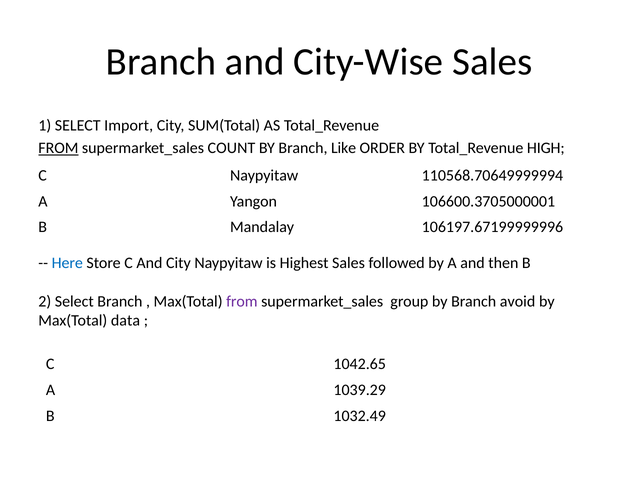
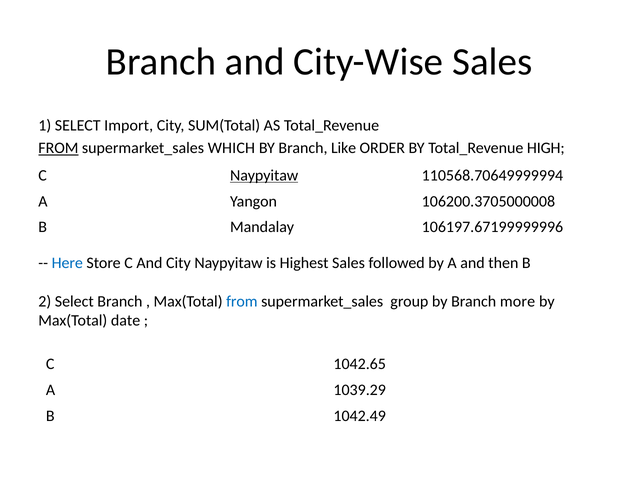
COUNT: COUNT -> WHICH
Naypyitaw at (264, 175) underline: none -> present
106600.3705000001: 106600.3705000001 -> 106200.3705000008
from at (242, 301) colour: purple -> blue
avoid: avoid -> more
data: data -> date
1032.49: 1032.49 -> 1042.49
